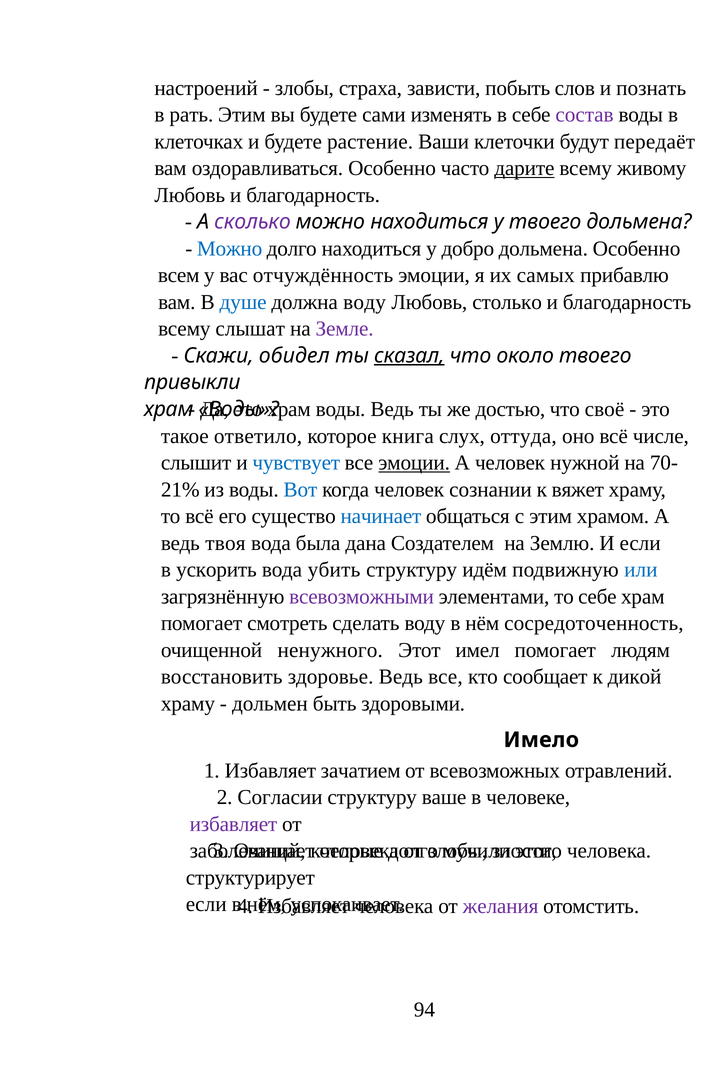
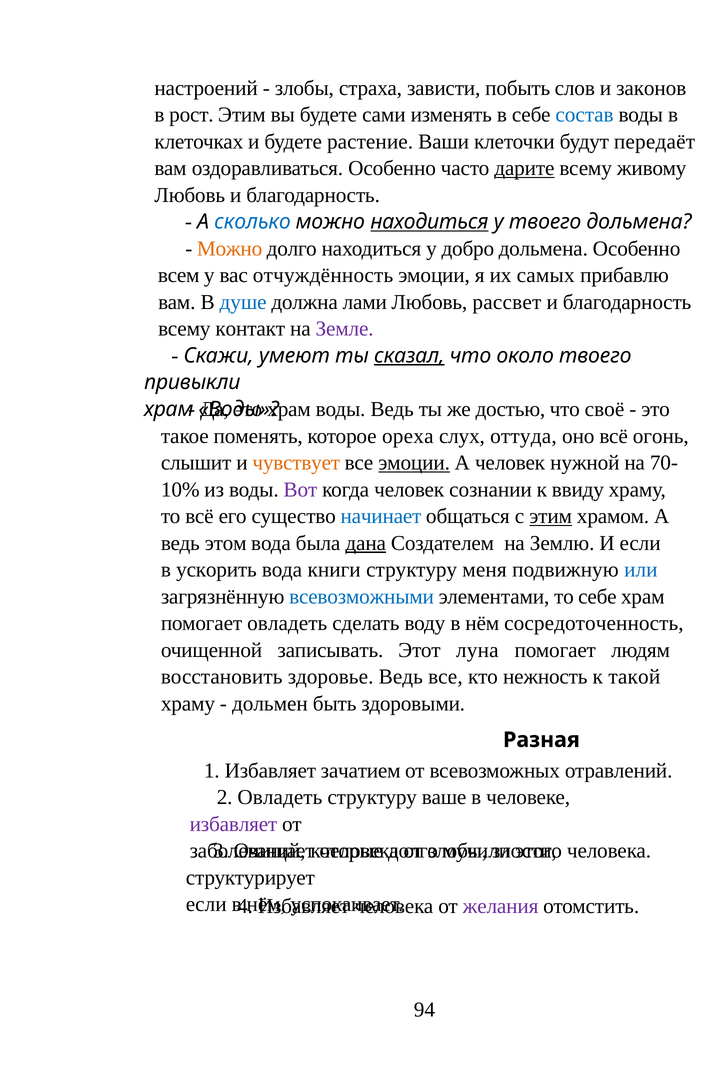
познать: познать -> законов
рать: рать -> рост
состав colour: purple -> blue
сколько colour: purple -> blue
находиться at (429, 222) underline: none -> present
Можно at (230, 249) colour: blue -> orange
должна воду: воду -> лами
столько: столько -> рассвет
слышат: слышат -> контакт
обидел: обидел -> умеют
ответило: ответило -> поменять
книга: книга -> ореха
числе: числе -> огонь
чувствует colour: blue -> orange
21%: 21% -> 10%
Вот colour: blue -> purple
вяжет: вяжет -> ввиду
этим at (551, 517) underline: none -> present
твоя: твоя -> этом
дана underline: none -> present
убить: убить -> книги
идём: идём -> меня
всевозможными colour: purple -> blue
помогает смотреть: смотреть -> овладеть
ненужного: ненужного -> записывать
имел: имел -> луна
сообщает: сообщает -> нежность
дикой: дикой -> такой
Имело: Имело -> Разная
2 Согласии: Согласии -> Овладеть
